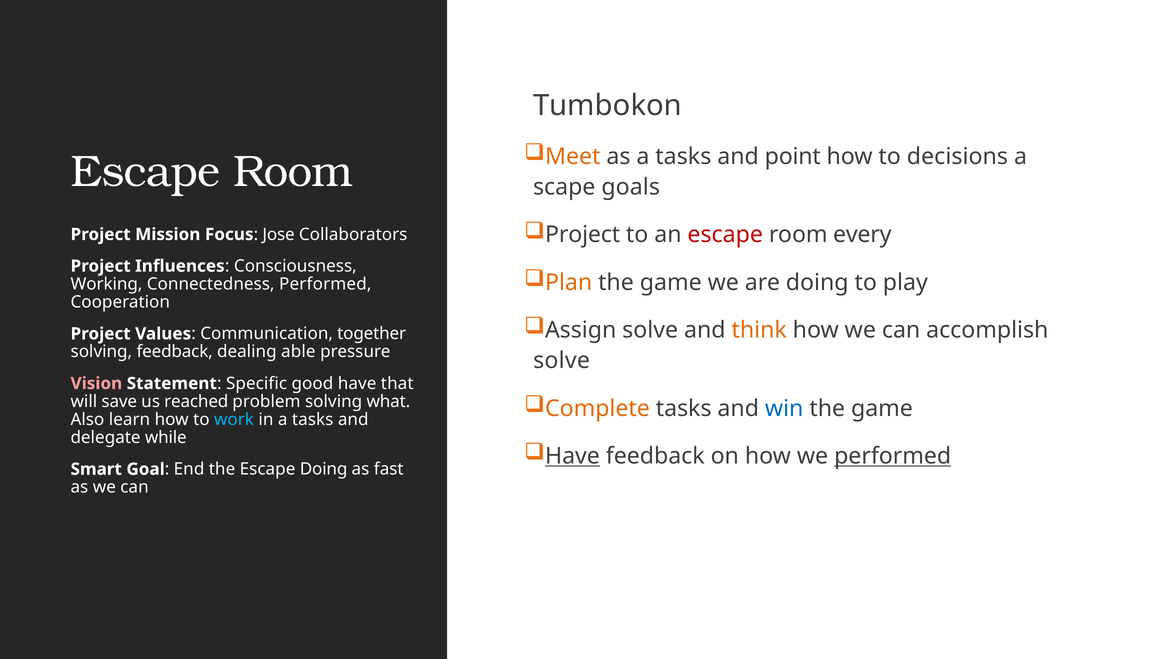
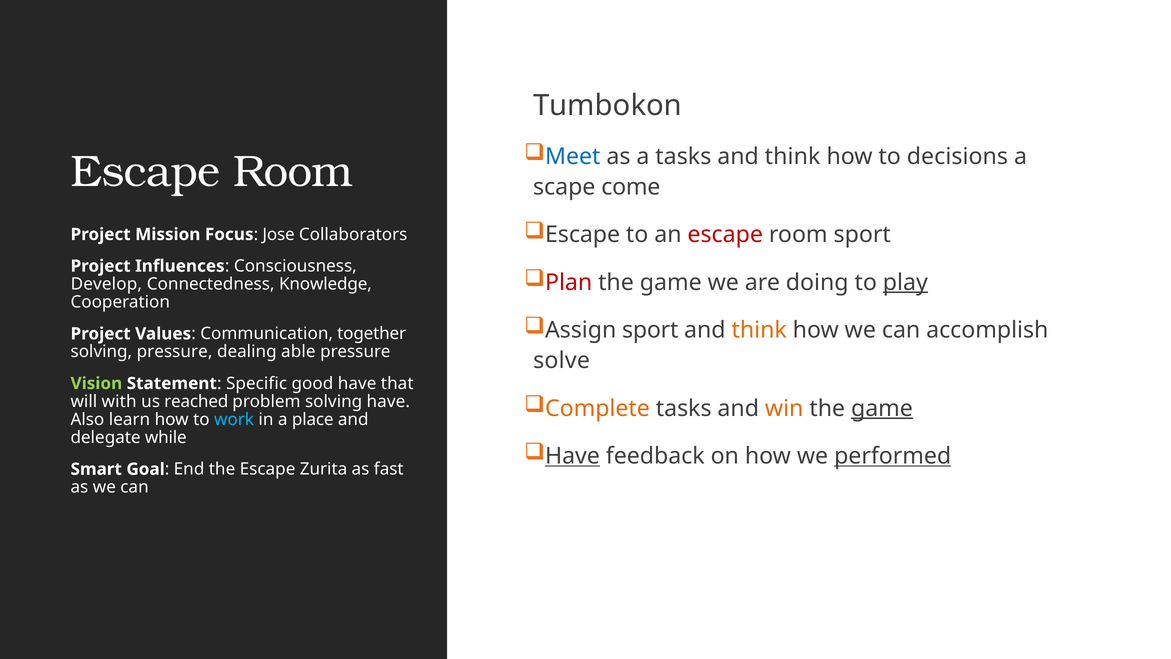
Meet colour: orange -> blue
point at (793, 156): point -> think
goals: goals -> come
Project at (583, 235): Project -> Escape
room every: every -> sport
Plan colour: orange -> red
play underline: none -> present
Working: Working -> Develop
Connectedness Performed: Performed -> Knowledge
Assign solve: solve -> sport
solving feedback: feedback -> pressure
Vision colour: pink -> light green
win colour: blue -> orange
game at (882, 408) underline: none -> present
save: save -> with
solving what: what -> have
in a tasks: tasks -> place
Escape Doing: Doing -> Zurita
